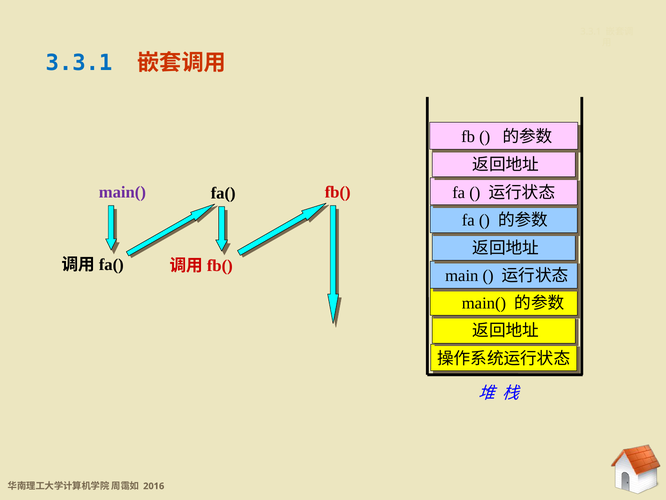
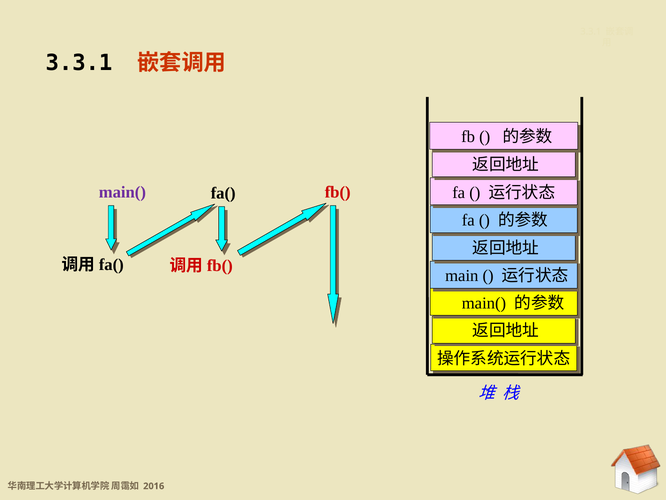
3.3.1 at (79, 63) colour: blue -> black
